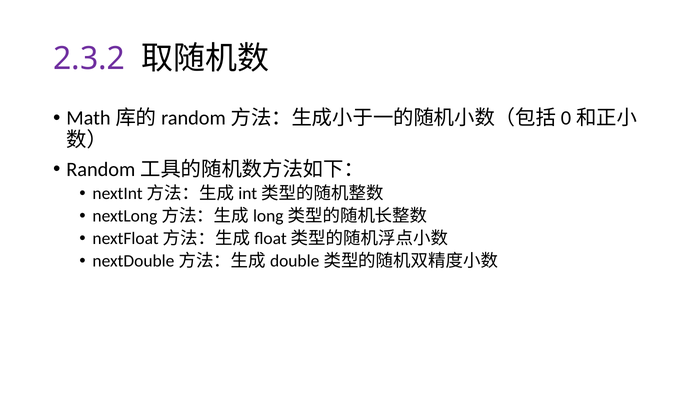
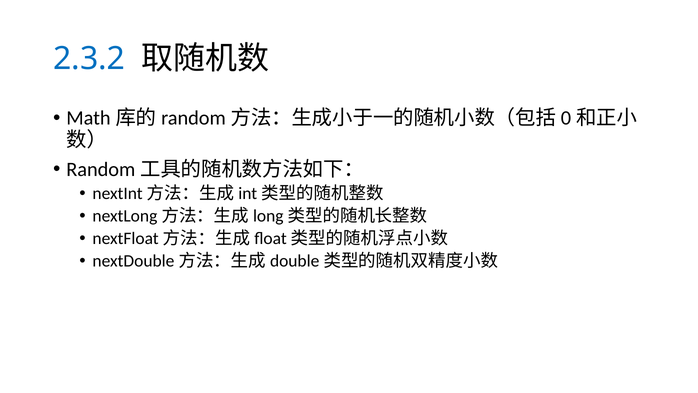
2.3.2 colour: purple -> blue
